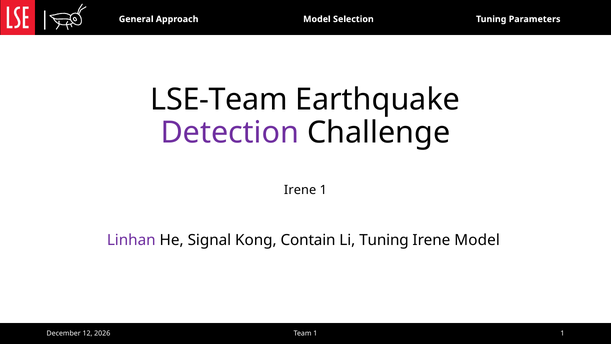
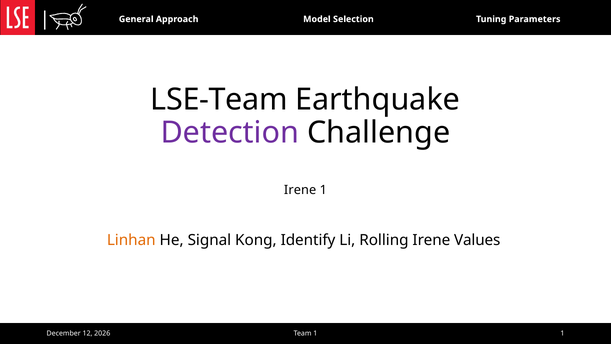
Linhan colour: purple -> orange
Contain: Contain -> Identify
Li Tuning: Tuning -> Rolling
Irene Model: Model -> Values
